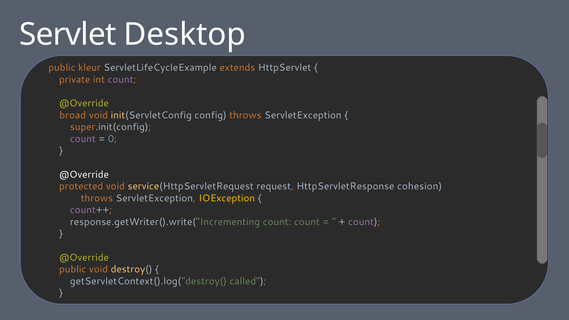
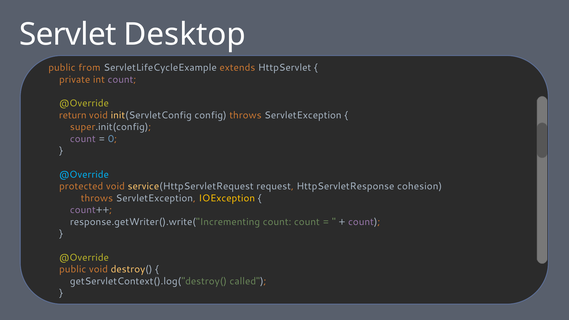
kleur: kleur -> from
broad: broad -> return
@Override at (84, 174) colour: white -> light blue
